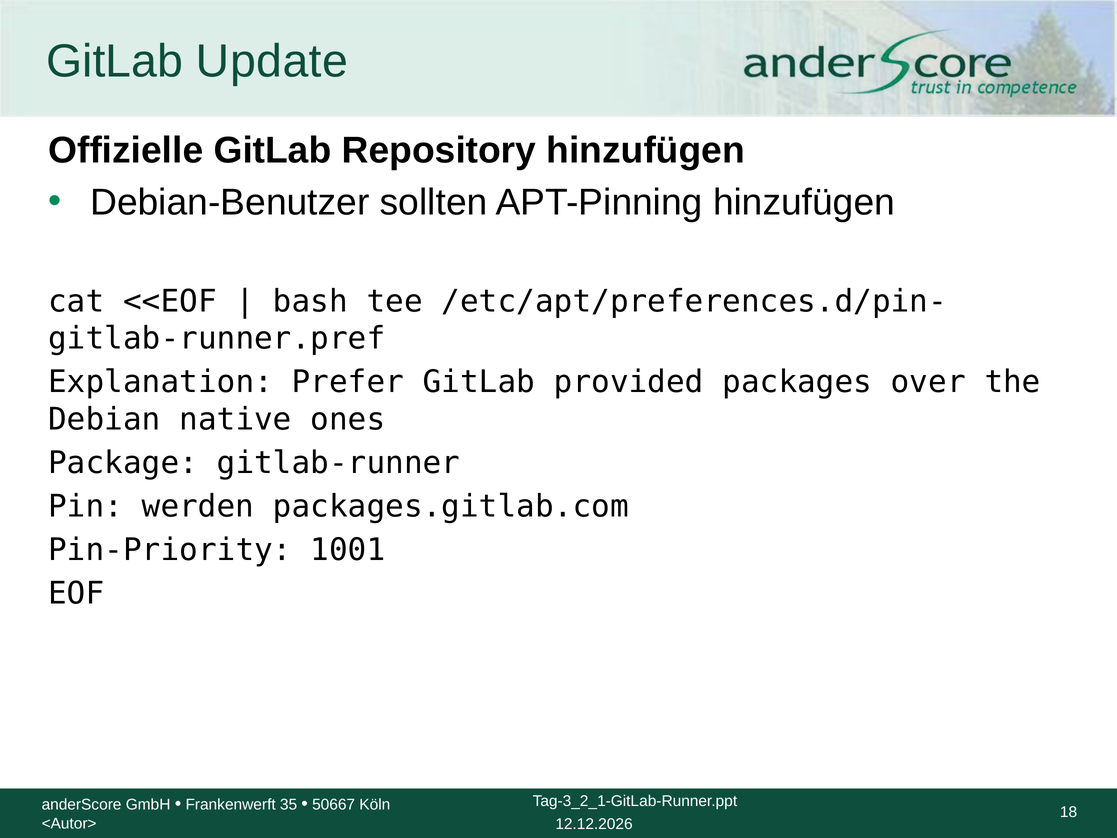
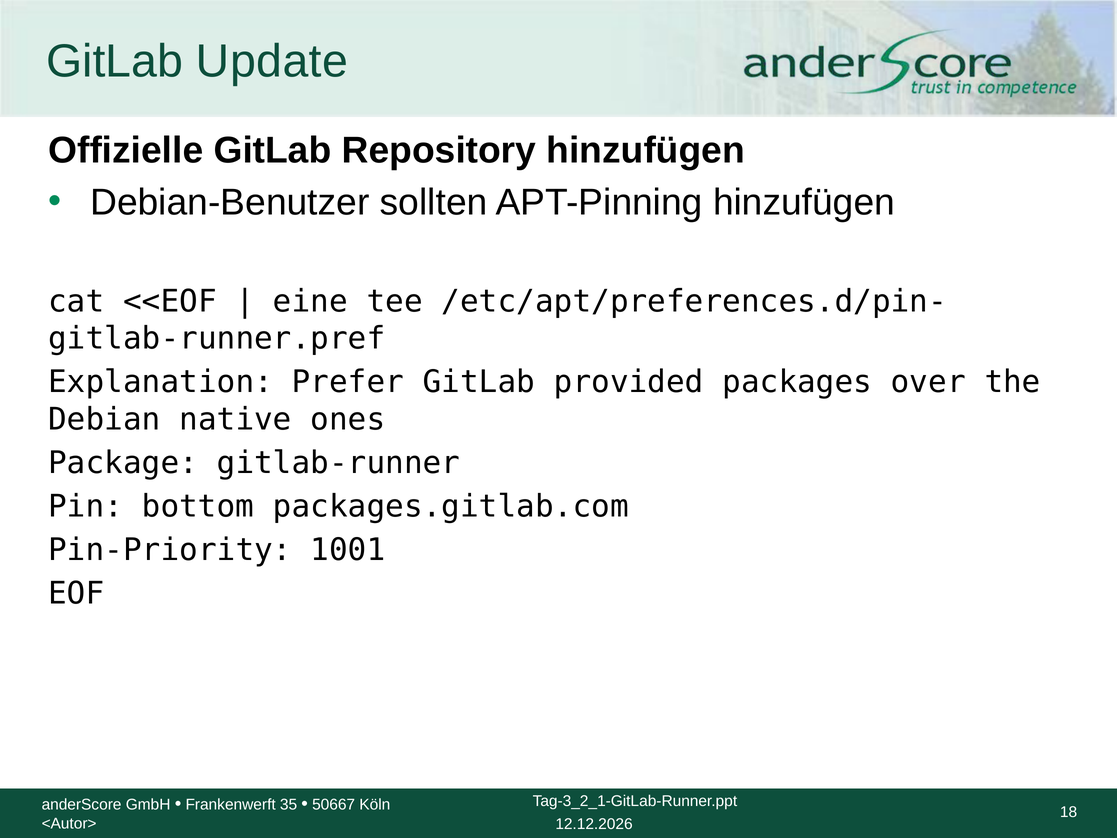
bash: bash -> eine
werden: werden -> bottom
